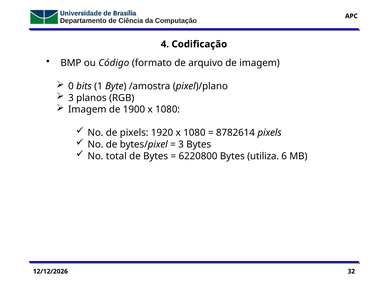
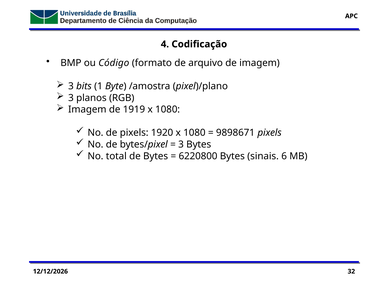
0 at (71, 86): 0 -> 3
1900: 1900 -> 1919
8782614: 8782614 -> 9898671
utiliza: utiliza -> sinais
